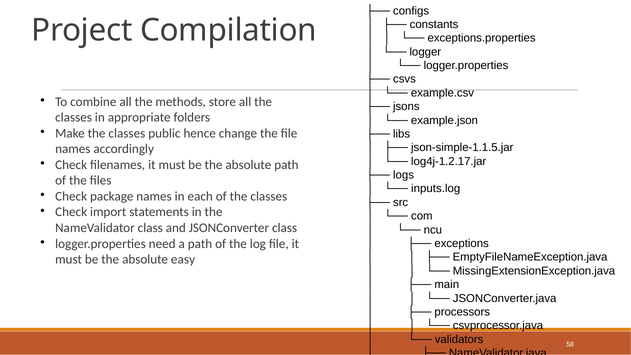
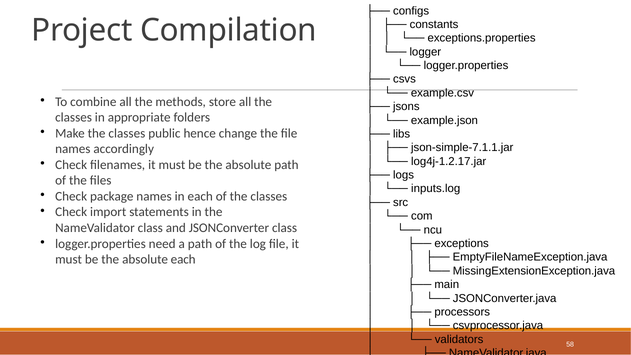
json-simple-1.1.5.jar: json-simple-1.1.5.jar -> json-simple-7.1.1.jar
absolute easy: easy -> each
